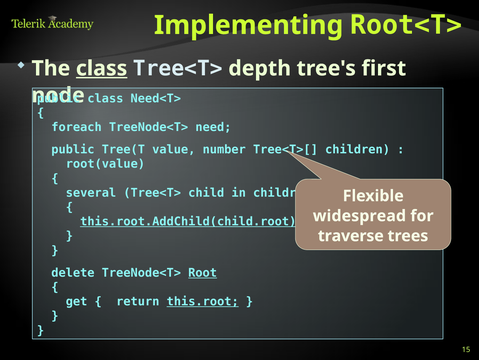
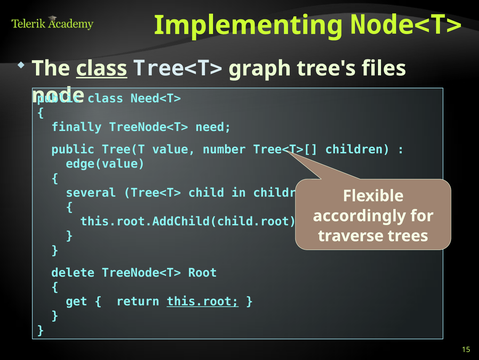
Root<T>: Root<T> -> Node<T>
depth: depth -> graph
first: first -> files
foreach: foreach -> finally
root(value: root(value -> edge(value
widespread: widespread -> accordingly
this.root.AddChild(child.root underline: present -> none
Root underline: present -> none
